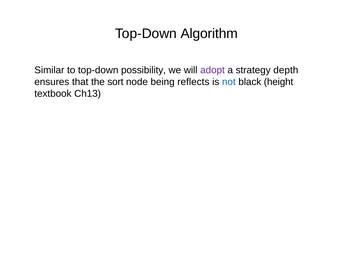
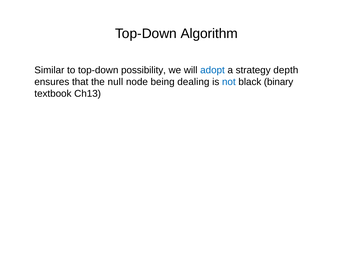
adopt colour: purple -> blue
sort: sort -> null
reflects: reflects -> dealing
height: height -> binary
